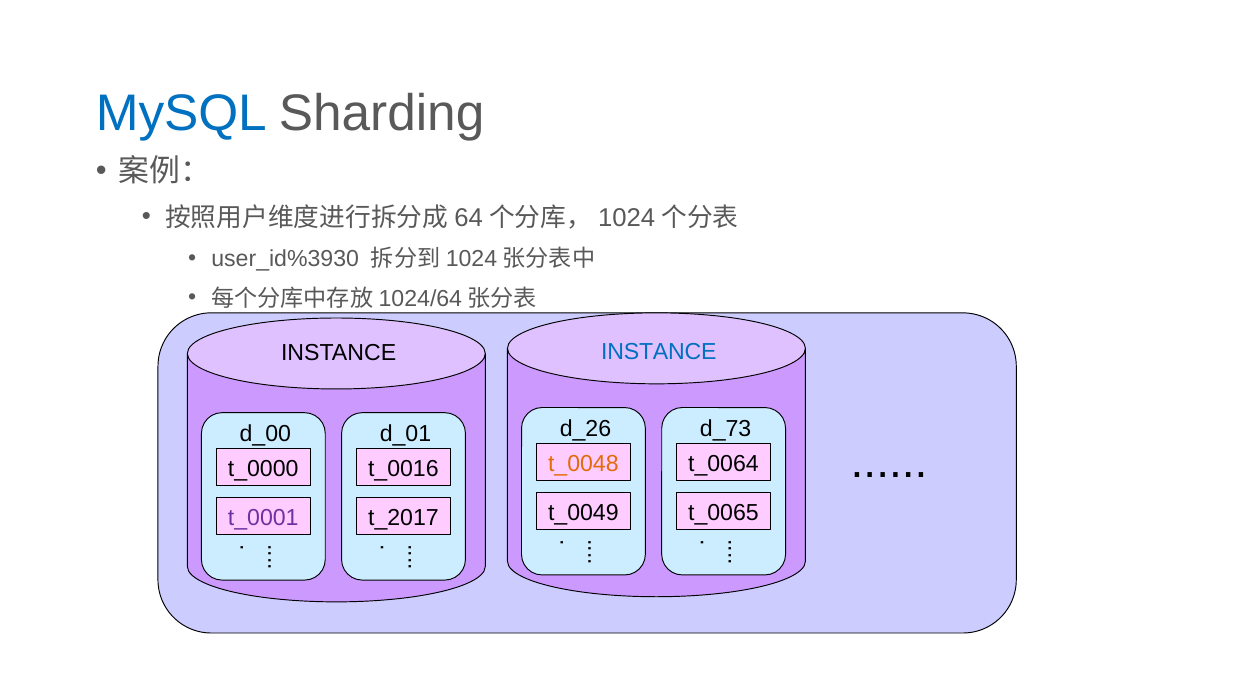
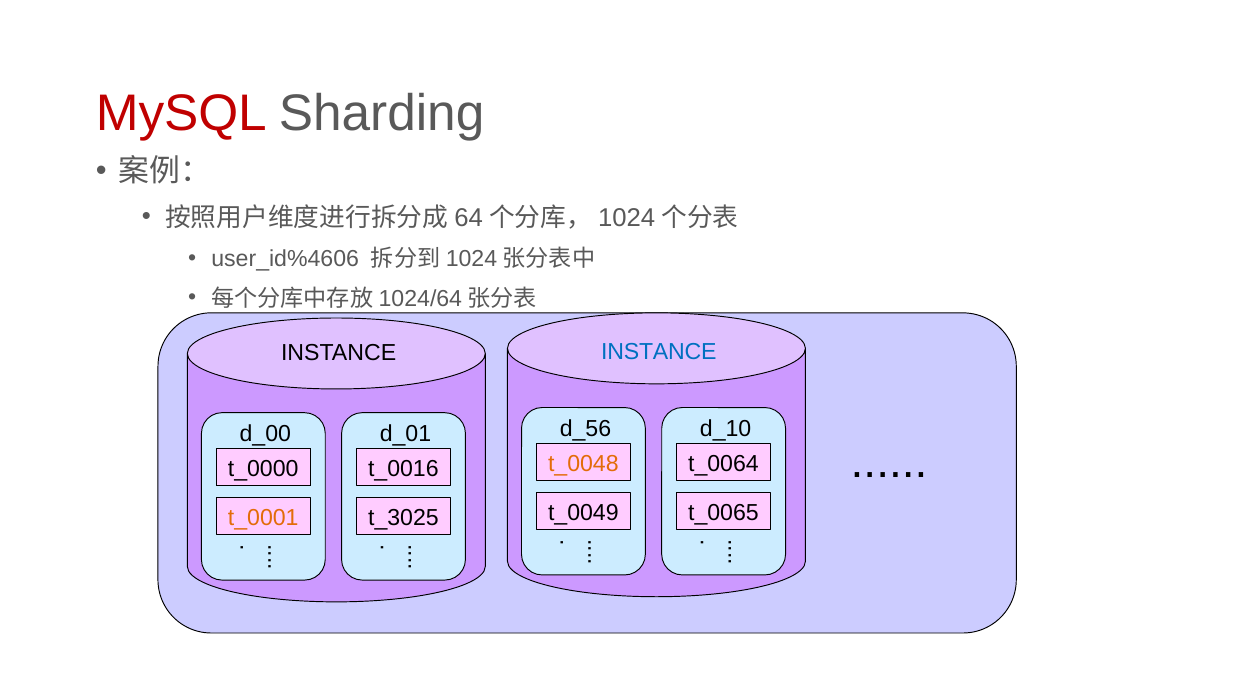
MySQL colour: blue -> red
user_id%3930: user_id%3930 -> user_id%4606
d_26: d_26 -> d_56
d_73: d_73 -> d_10
t_0001 colour: purple -> orange
t_2017: t_2017 -> t_3025
